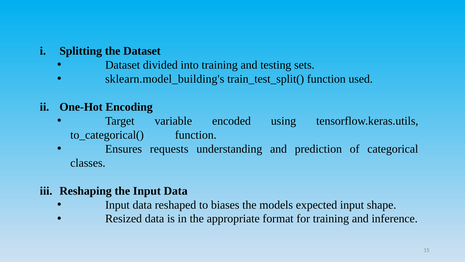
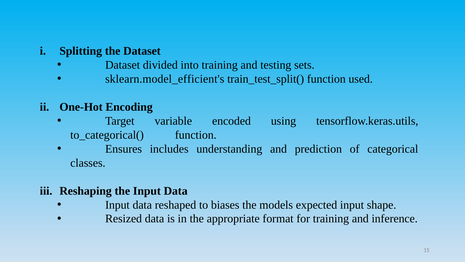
sklearn.model_building's: sklearn.model_building's -> sklearn.model_efficient's
requests: requests -> includes
